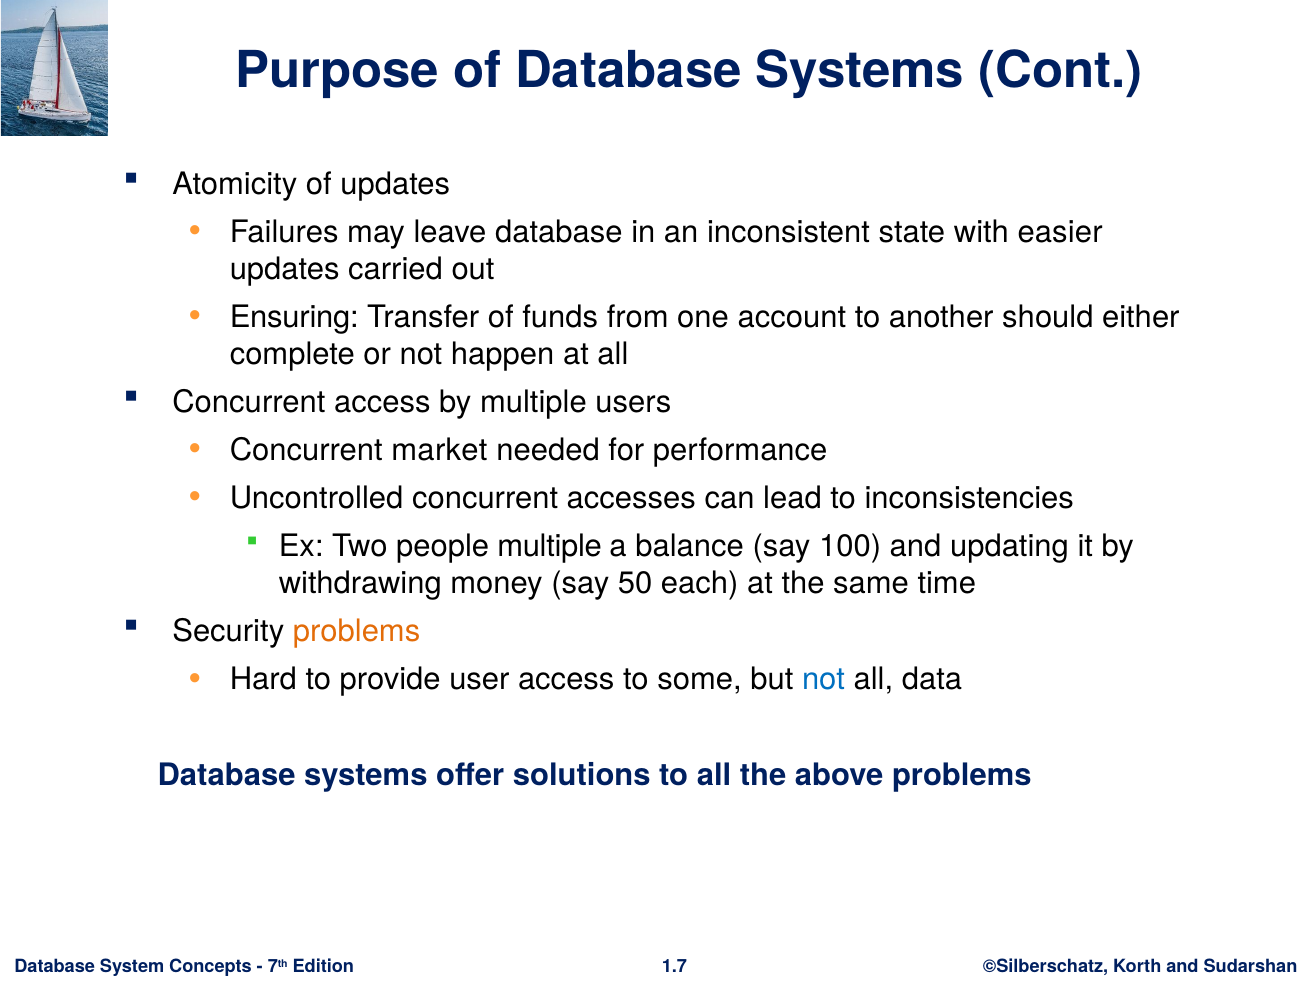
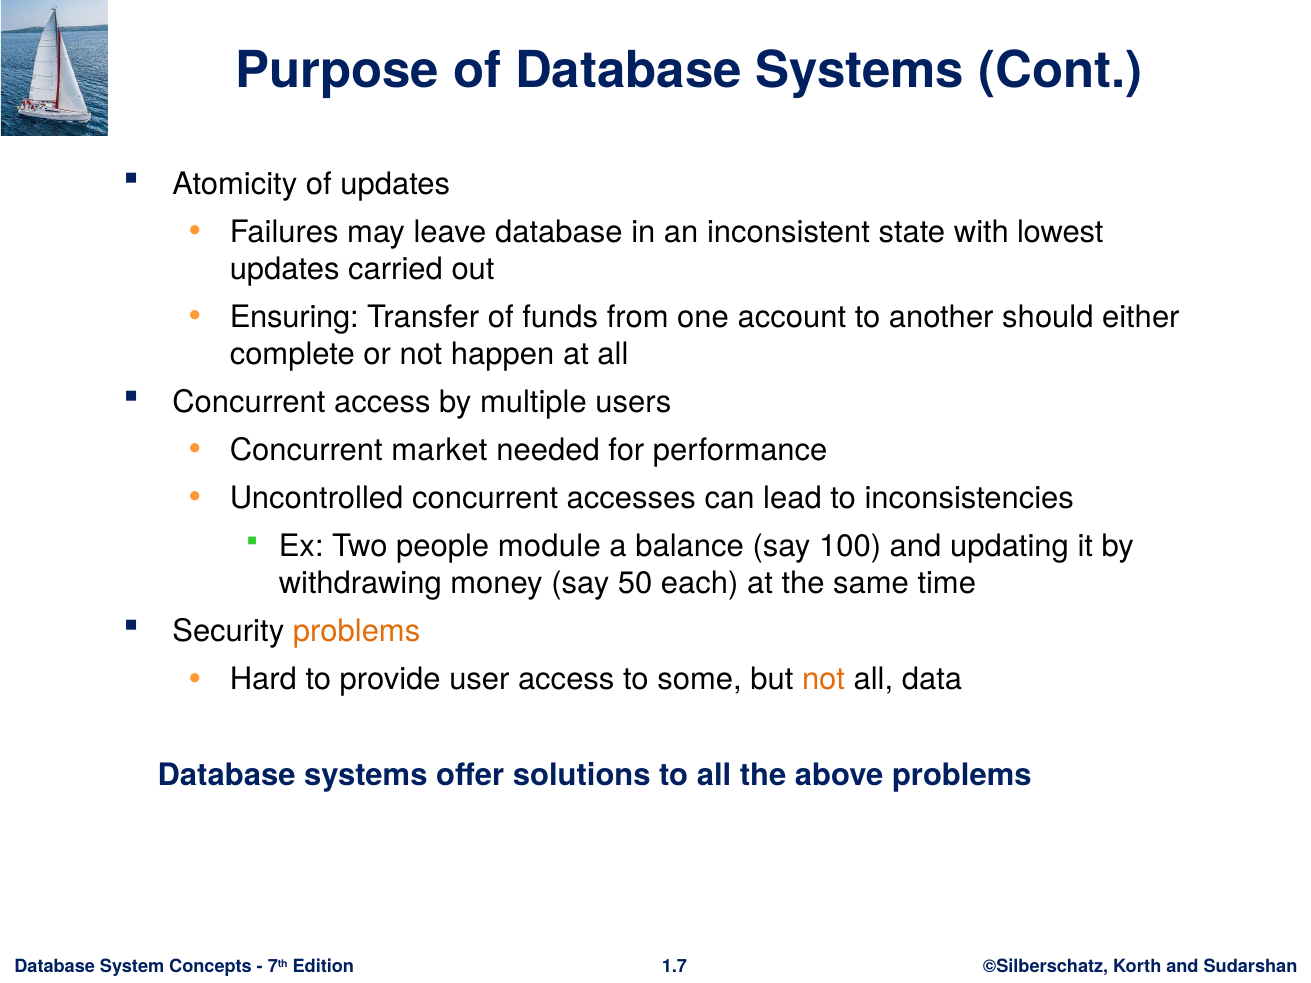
easier: easier -> lowest
people multiple: multiple -> module
not at (824, 680) colour: blue -> orange
